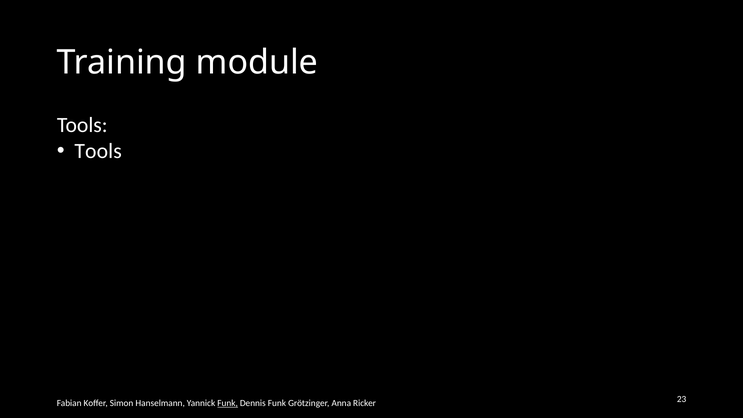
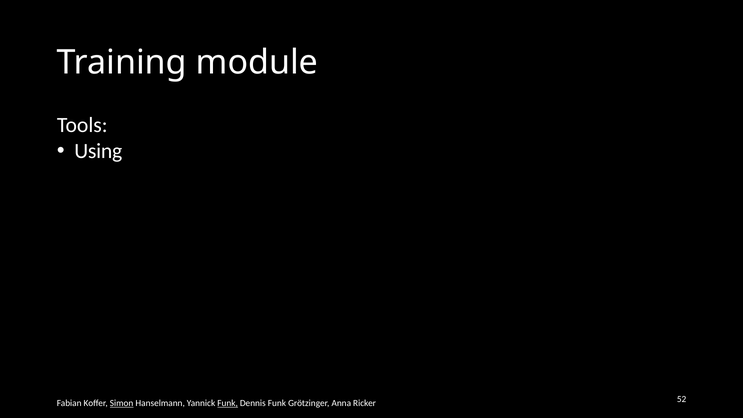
Tools at (98, 151): Tools -> Using
Simon underline: none -> present
23: 23 -> 52
